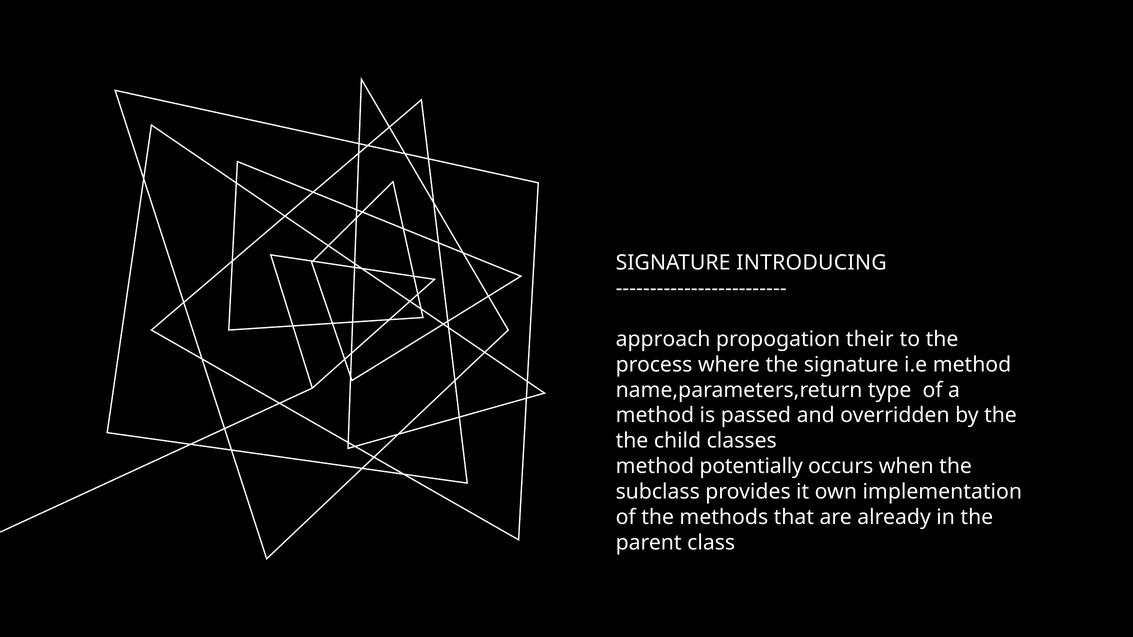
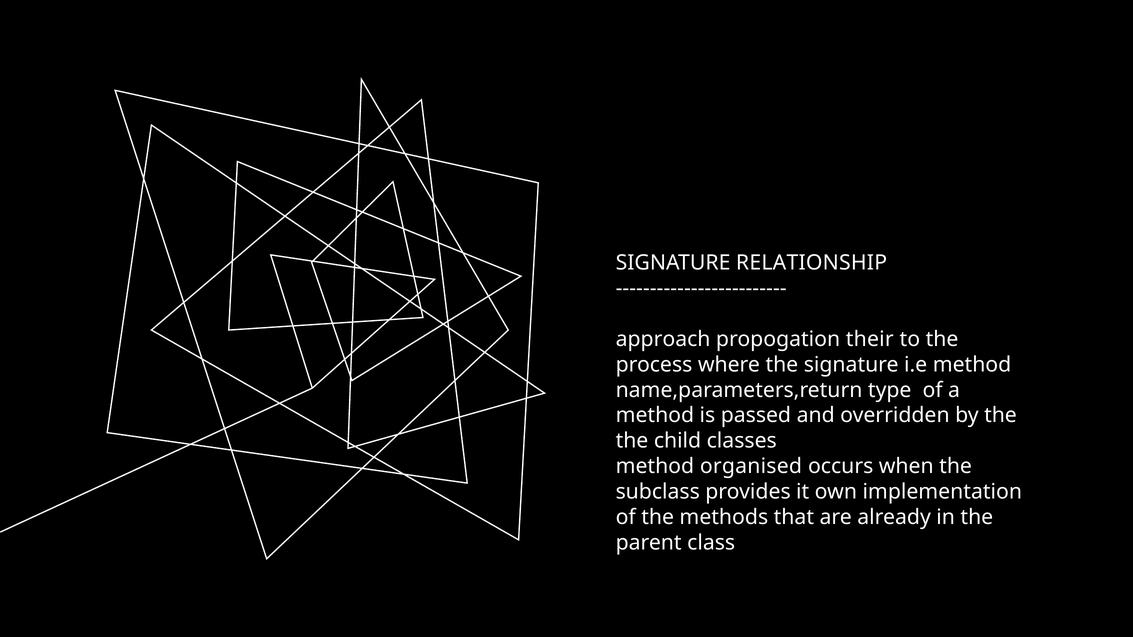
INTRODUCING: INTRODUCING -> RELATIONSHIP
potentially: potentially -> organised
